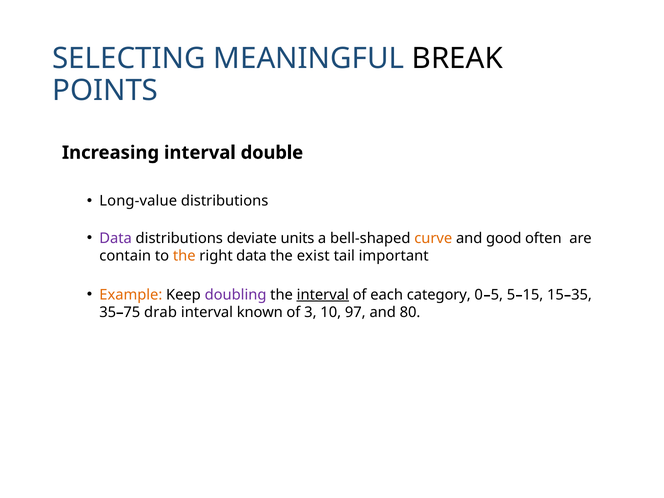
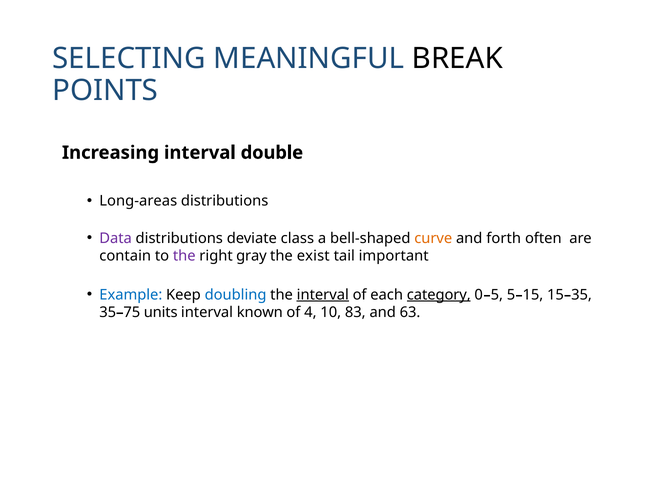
Long-value: Long-value -> Long-areas
units: units -> class
good: good -> forth
the at (184, 256) colour: orange -> purple
right data: data -> gray
Example colour: orange -> blue
doubling colour: purple -> blue
category underline: none -> present
drab: drab -> units
3: 3 -> 4
97: 97 -> 83
80: 80 -> 63
